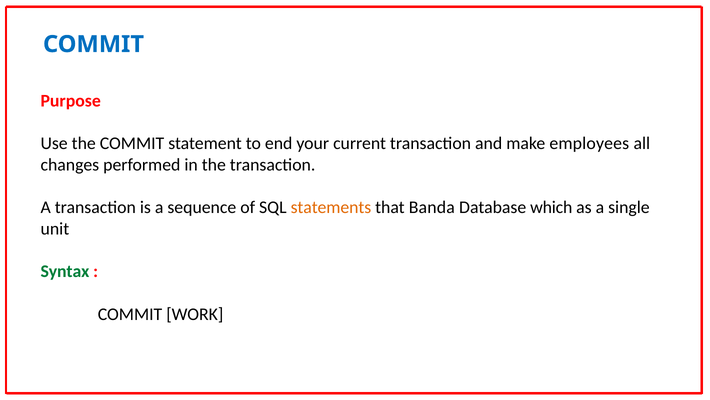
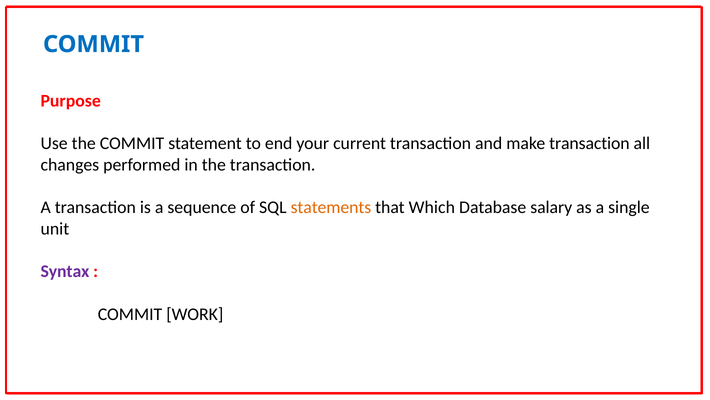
make employees: employees -> transaction
Banda: Banda -> Which
which: which -> salary
Syntax colour: green -> purple
